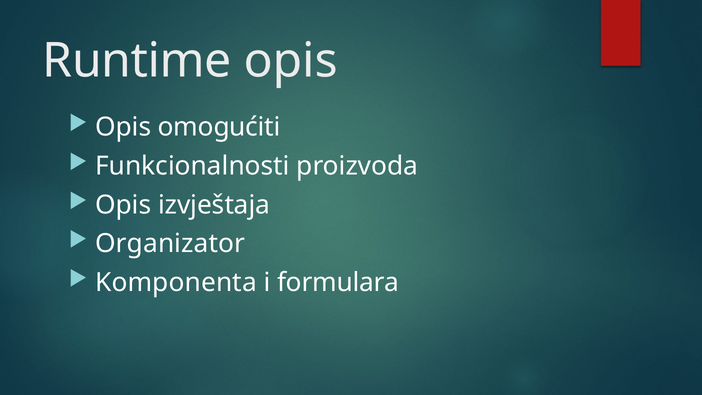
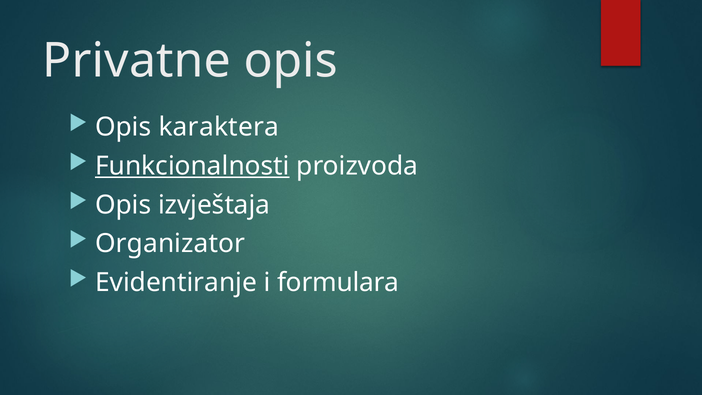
Runtime: Runtime -> Privatne
omogućiti: omogućiti -> karaktera
Funkcionalnosti underline: none -> present
Komponenta: Komponenta -> Evidentiranje
